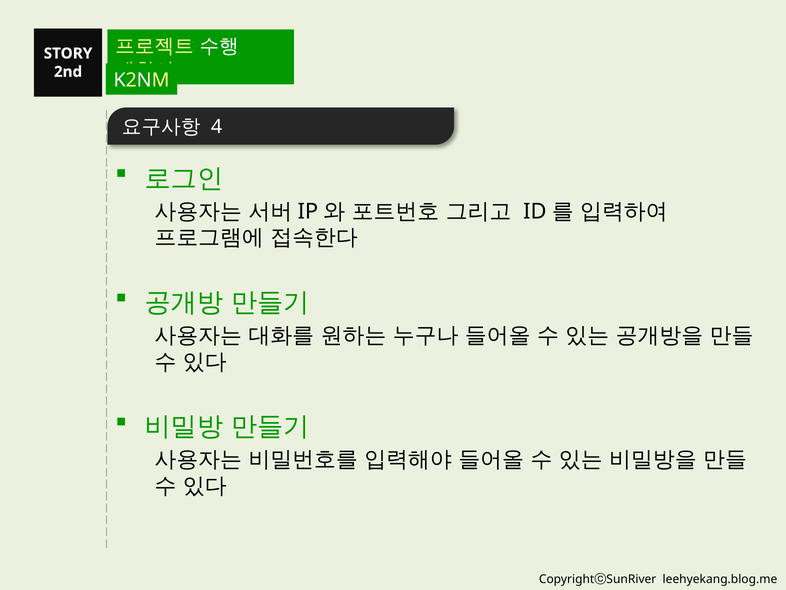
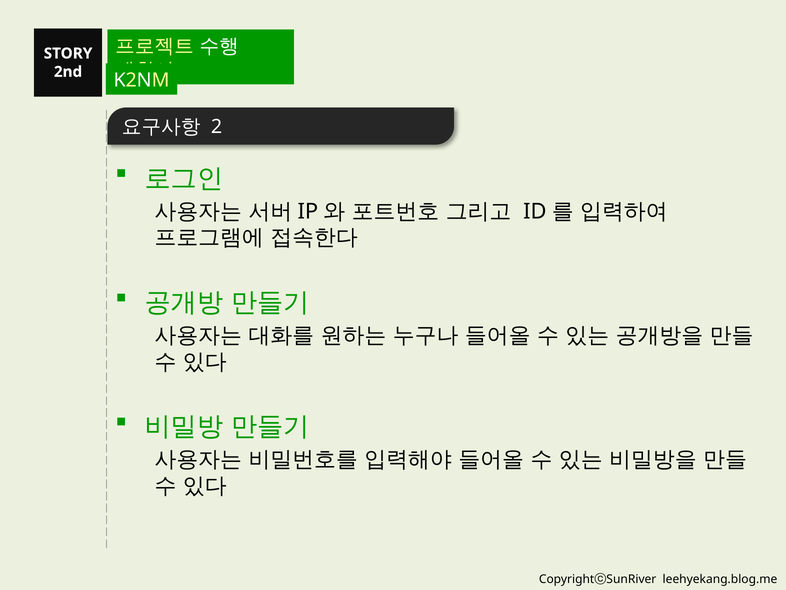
4: 4 -> 2
